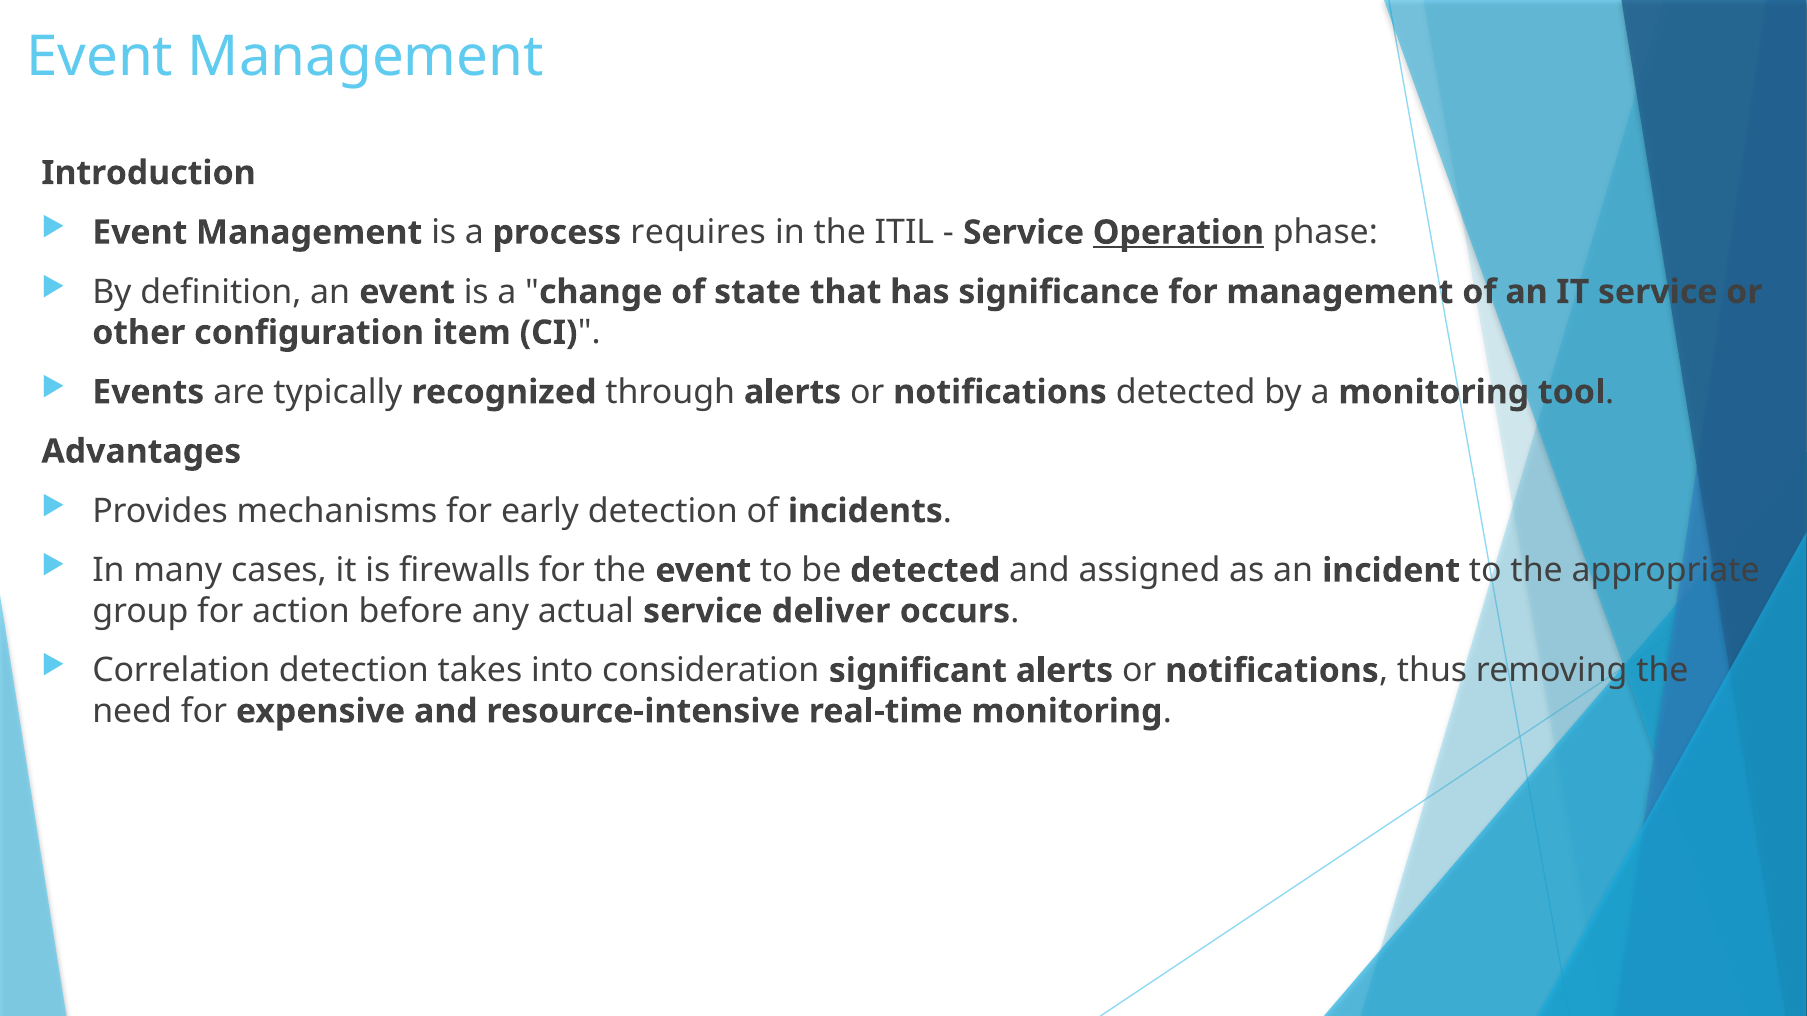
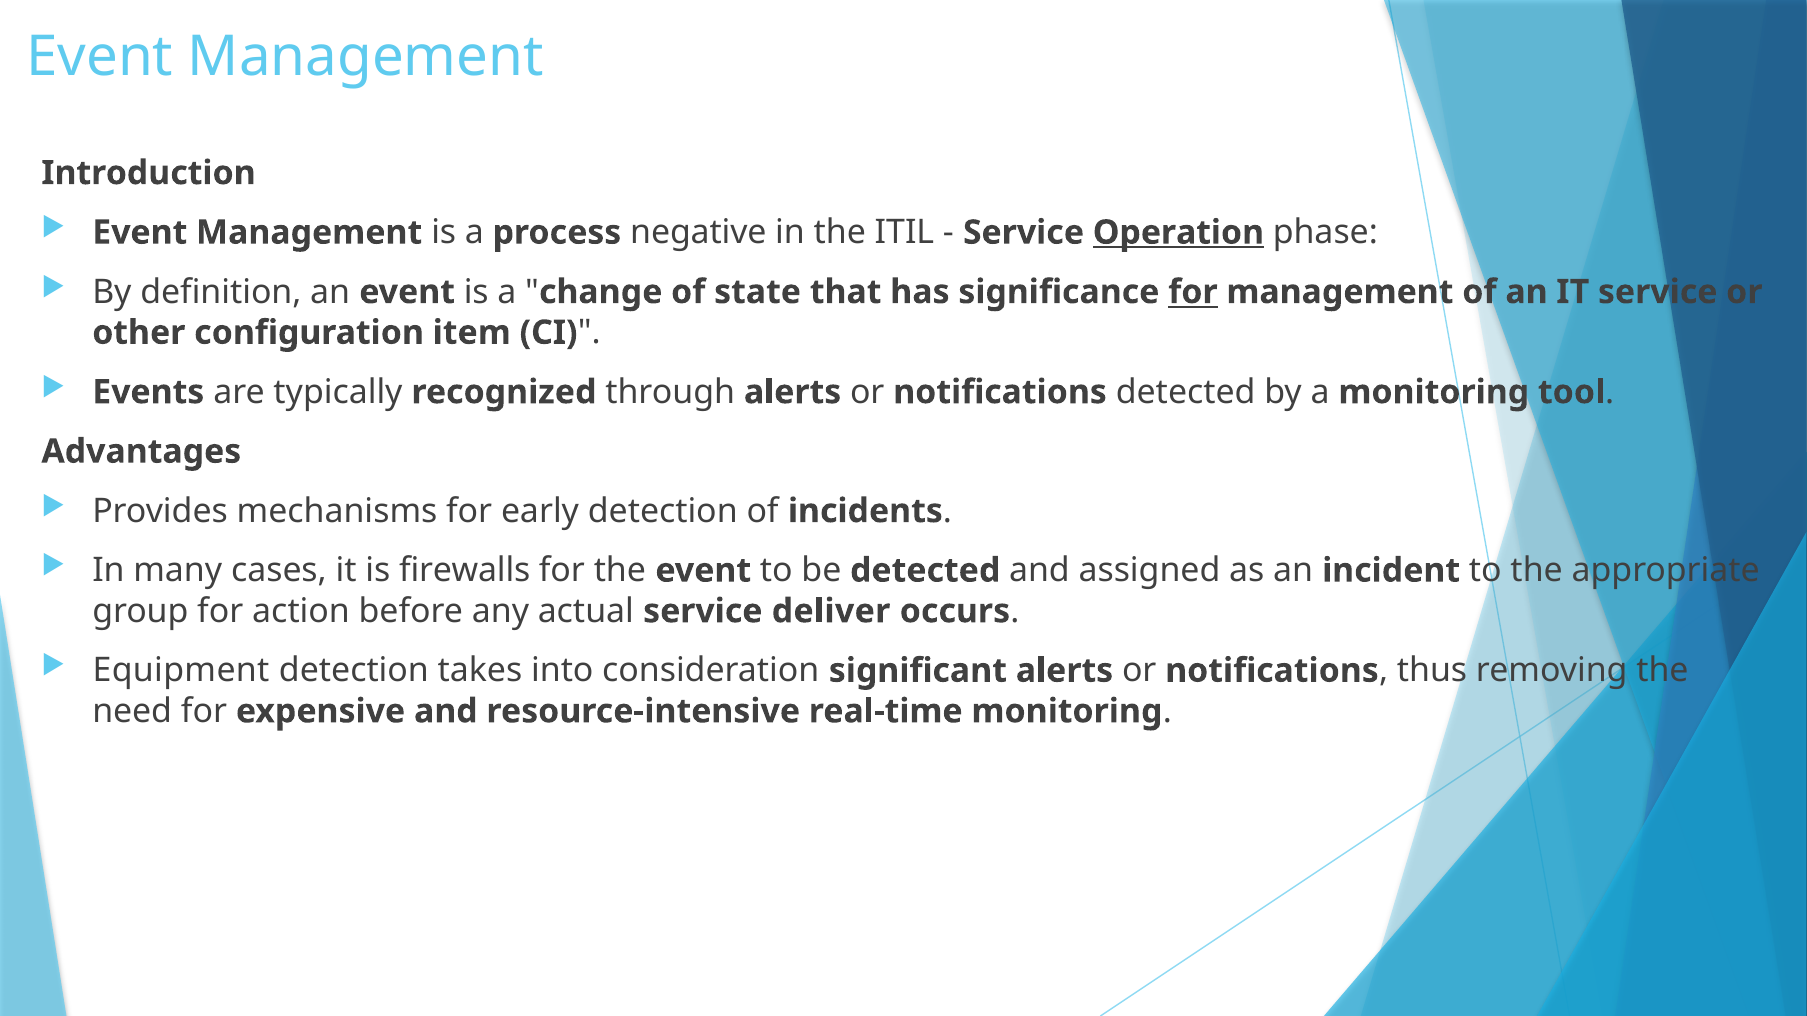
requires: requires -> negative
for at (1193, 292) underline: none -> present
Correlation: Correlation -> Equipment
